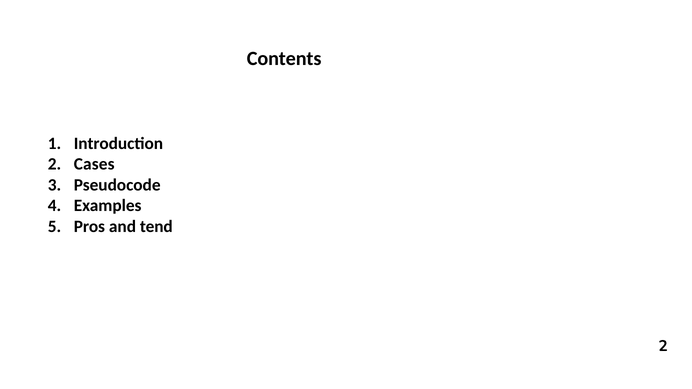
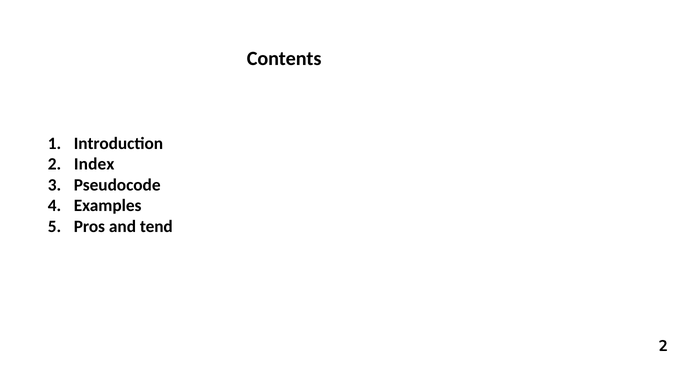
Cases: Cases -> Index
